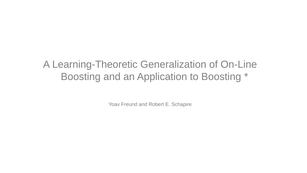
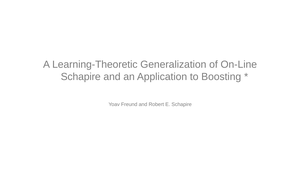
Boosting at (81, 77): Boosting -> Schapire
